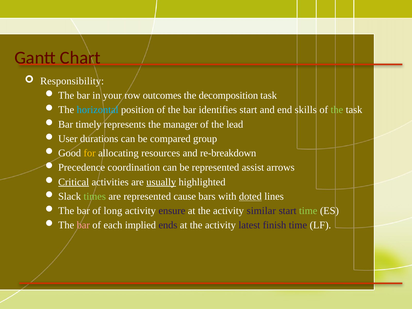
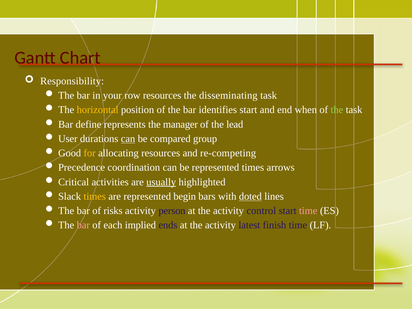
row outcomes: outcomes -> resources
decomposition: decomposition -> disseminating
horizontal colour: light blue -> yellow
skills: skills -> when
timely: timely -> define
can at (128, 139) underline: none -> present
re-breakdown: re-breakdown -> re-competing
represented assist: assist -> times
Critical underline: present -> none
times at (95, 196) colour: light green -> yellow
cause: cause -> begin
long: long -> risks
ensure: ensure -> person
similar: similar -> control
time at (308, 211) colour: light green -> pink
